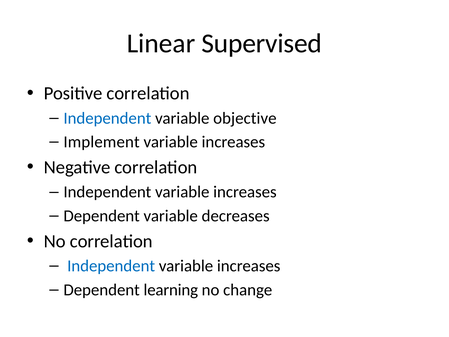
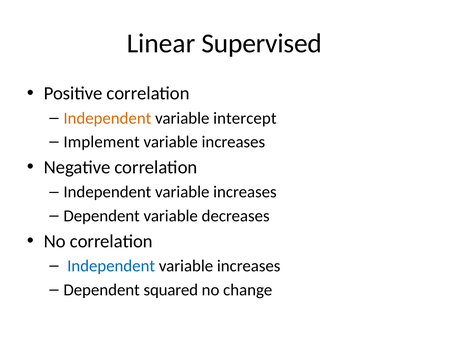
Independent at (107, 118) colour: blue -> orange
objective: objective -> intercept
learning: learning -> squared
